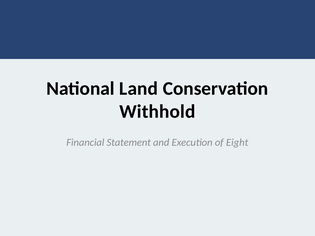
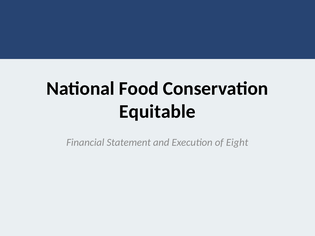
Land: Land -> Food
Withhold: Withhold -> Equitable
